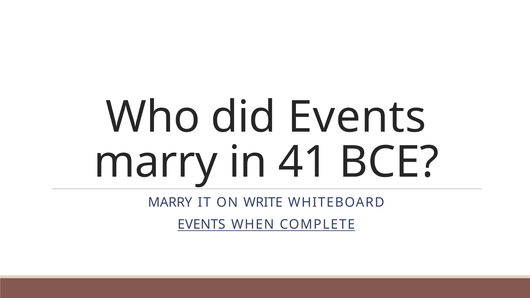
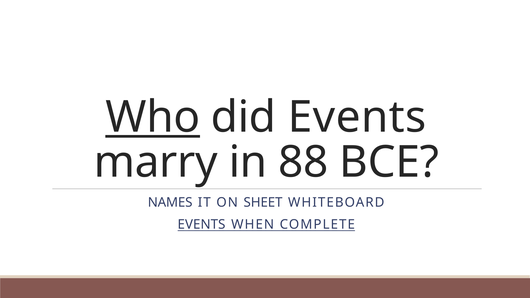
Who underline: none -> present
41: 41 -> 88
MARRY at (170, 203): MARRY -> NAMES
WRITE: WRITE -> SHEET
